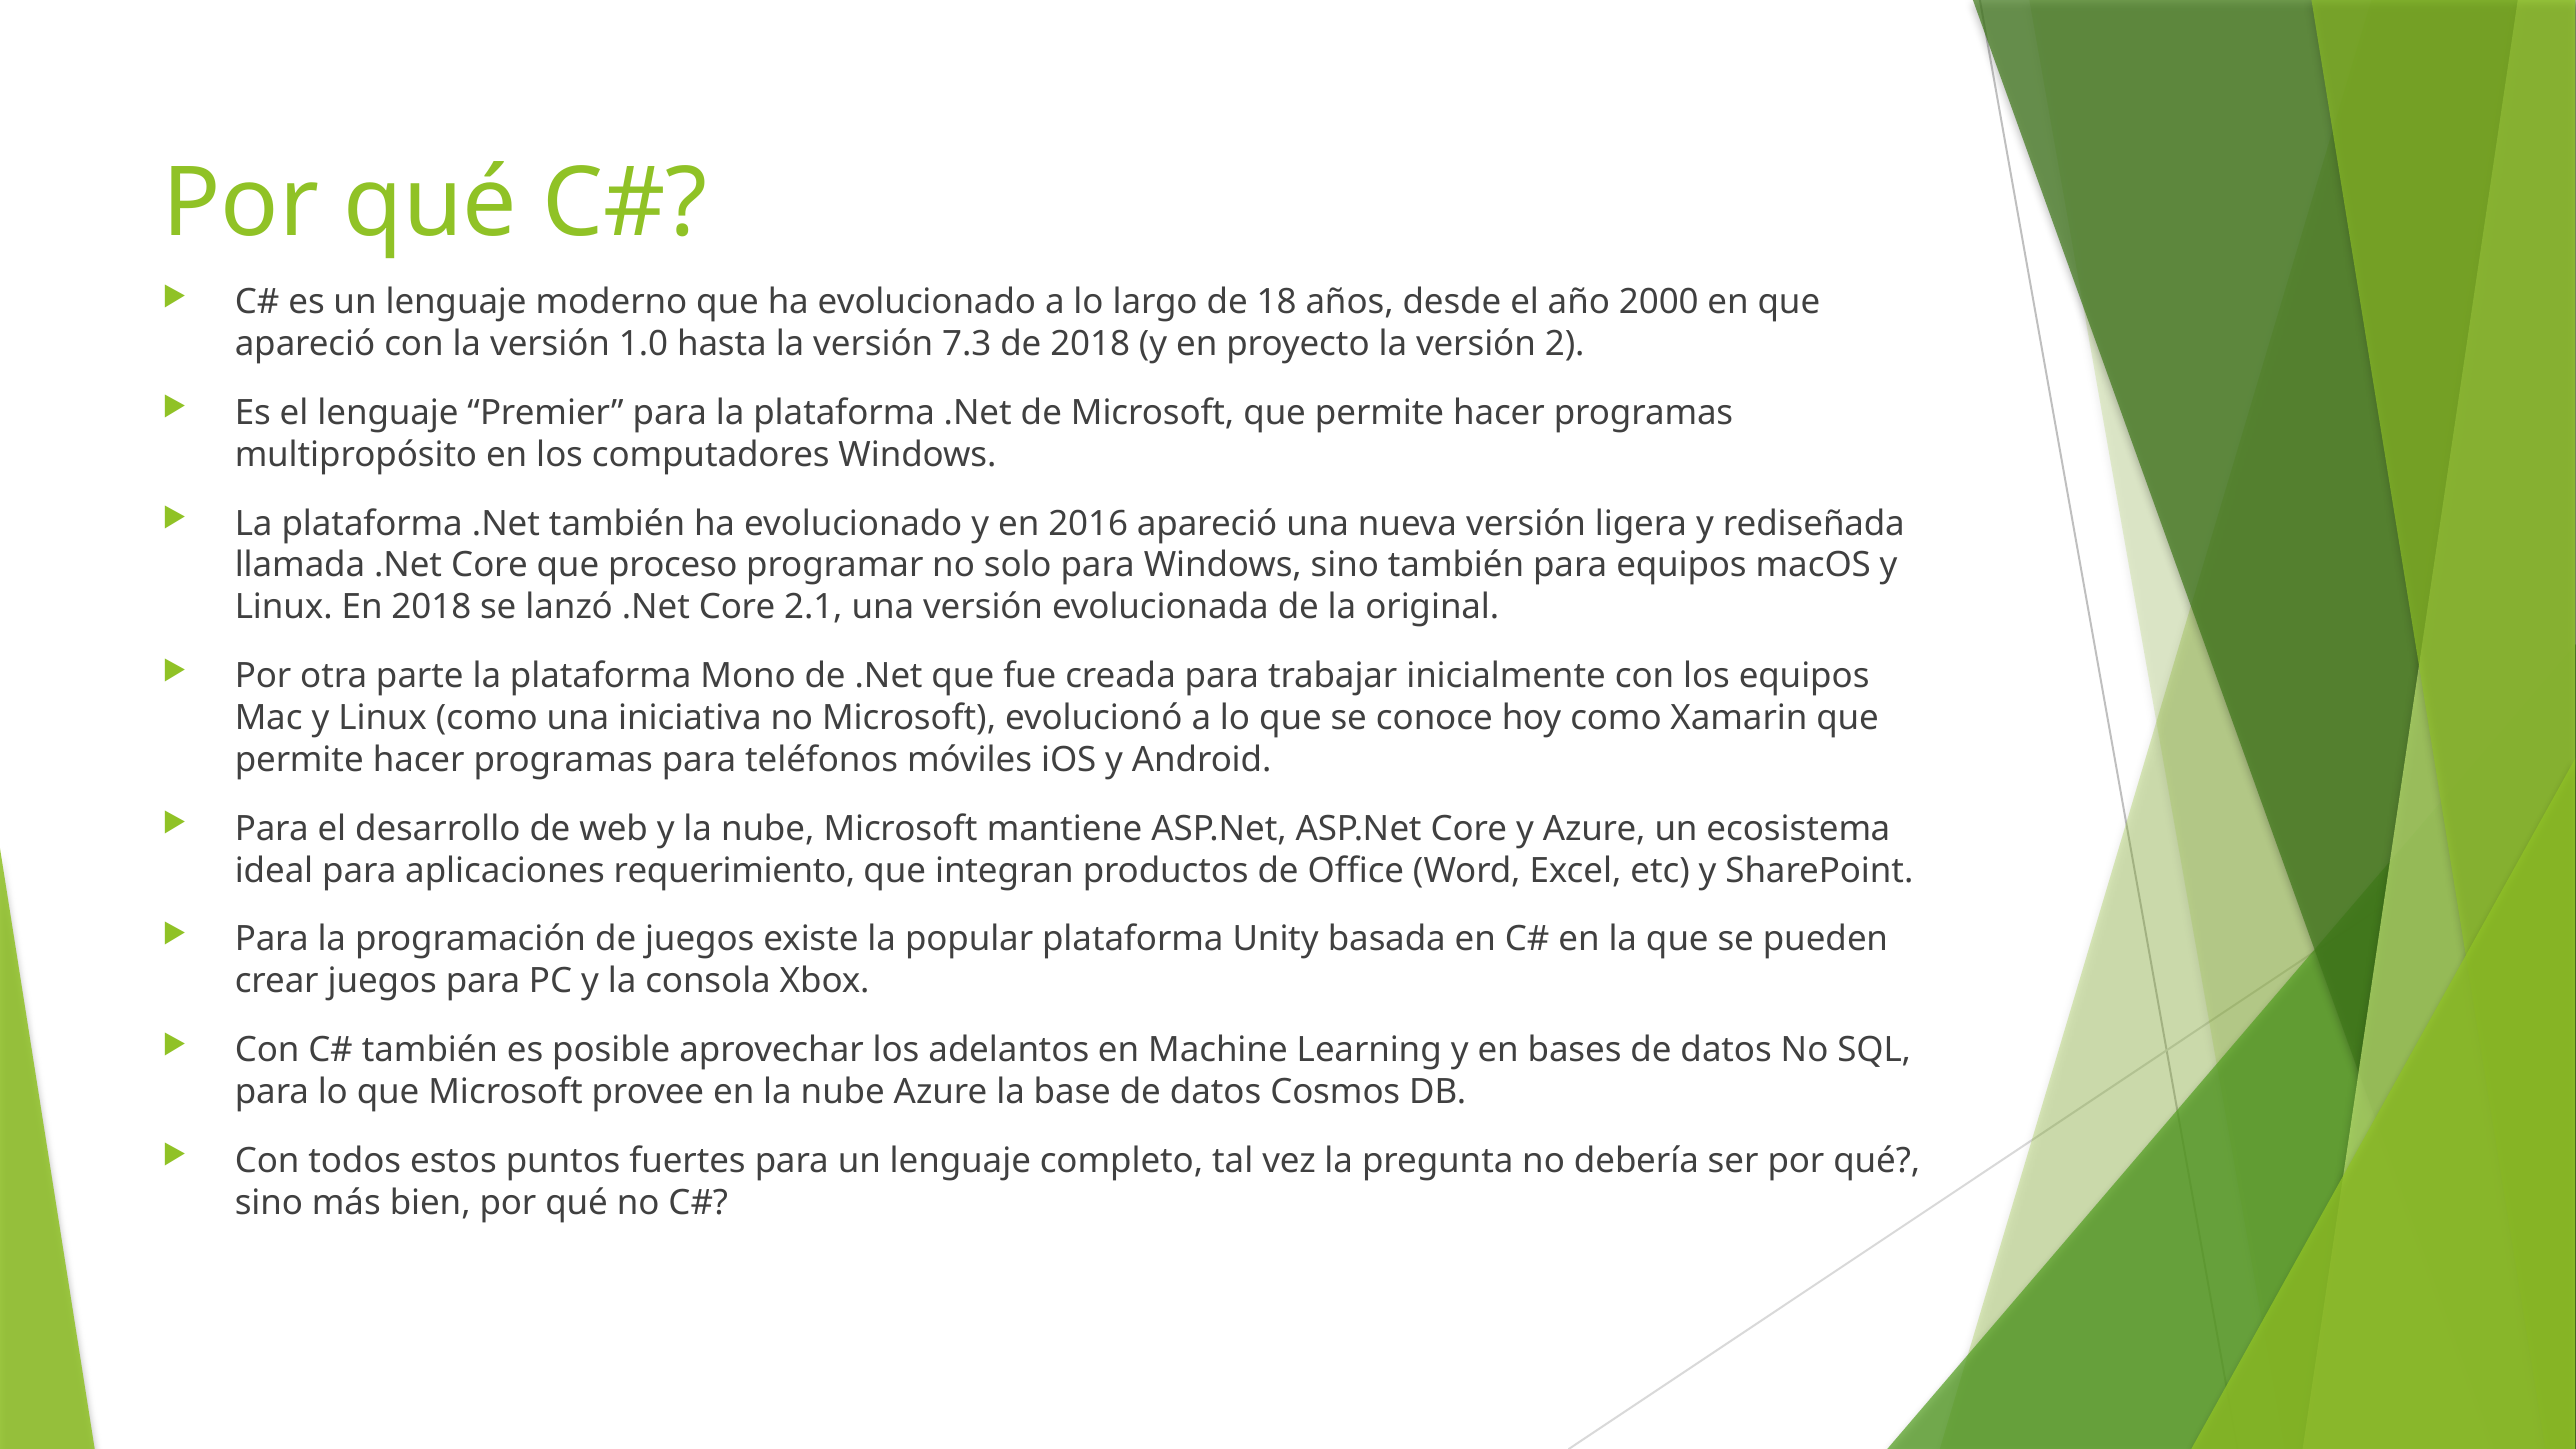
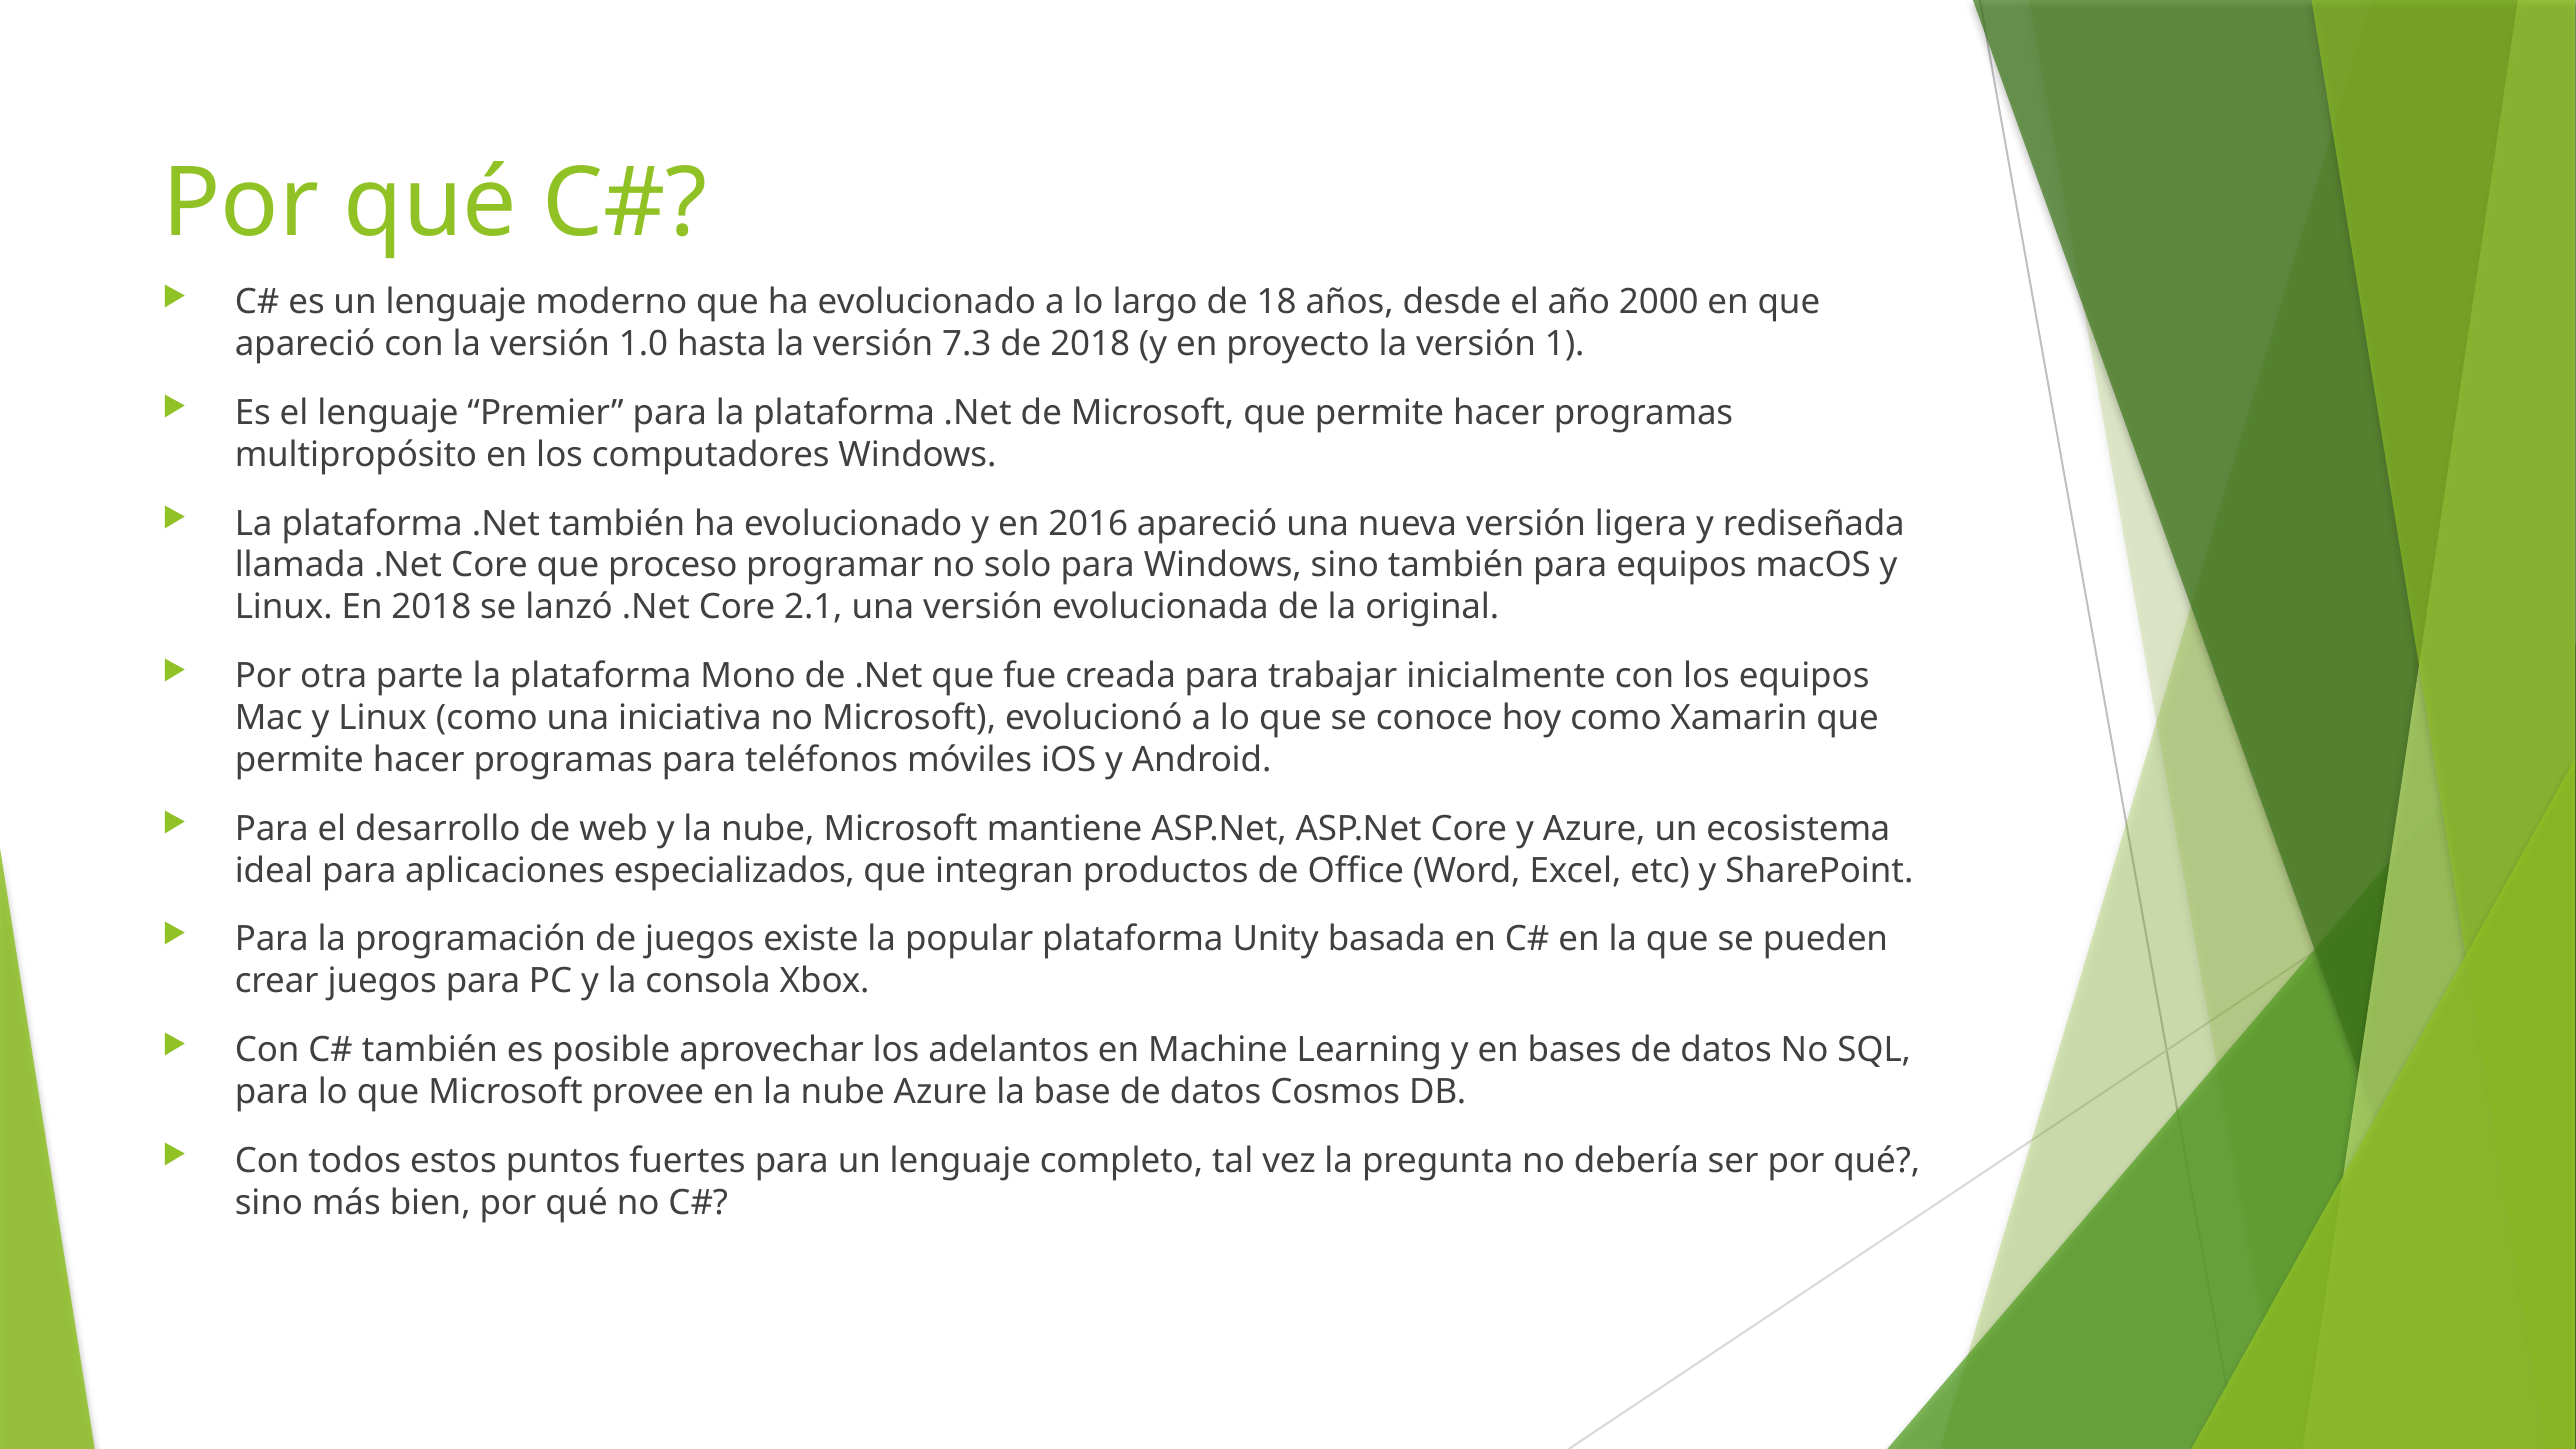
2: 2 -> 1
requerimiento: requerimiento -> especializados
